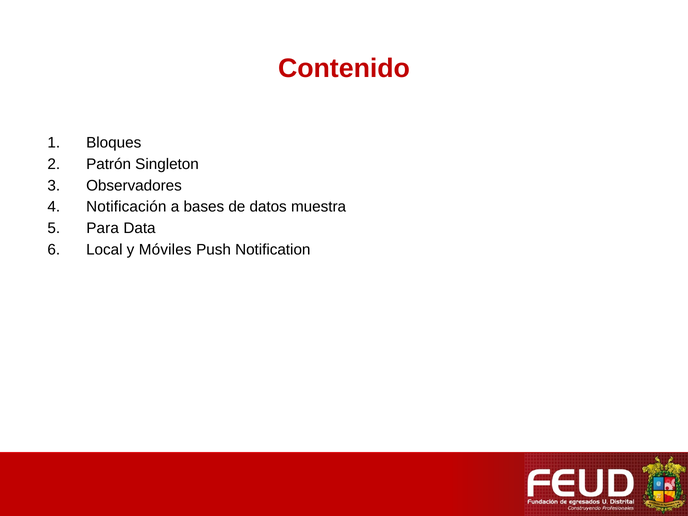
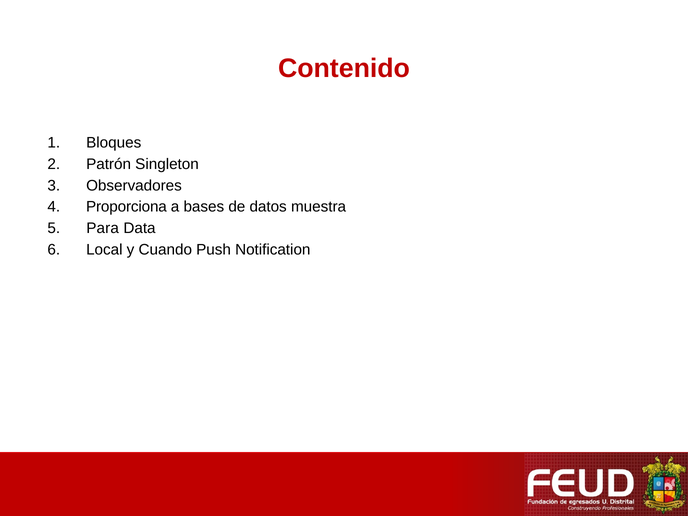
Notificación: Notificación -> Proporciona
Móviles: Móviles -> Cuando
